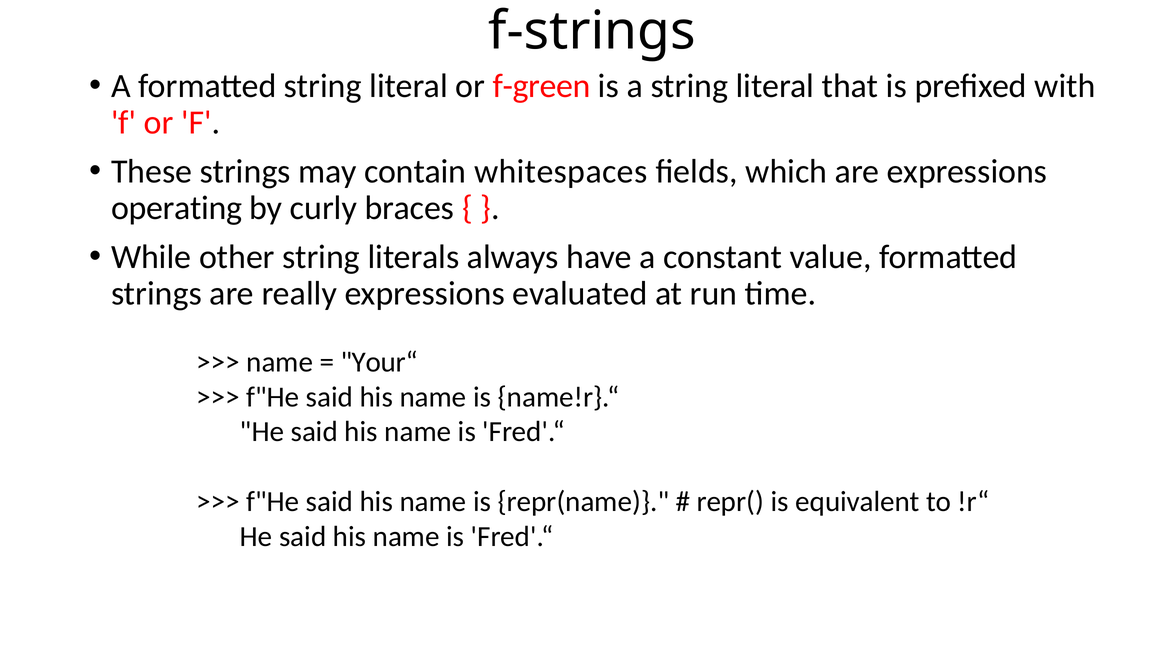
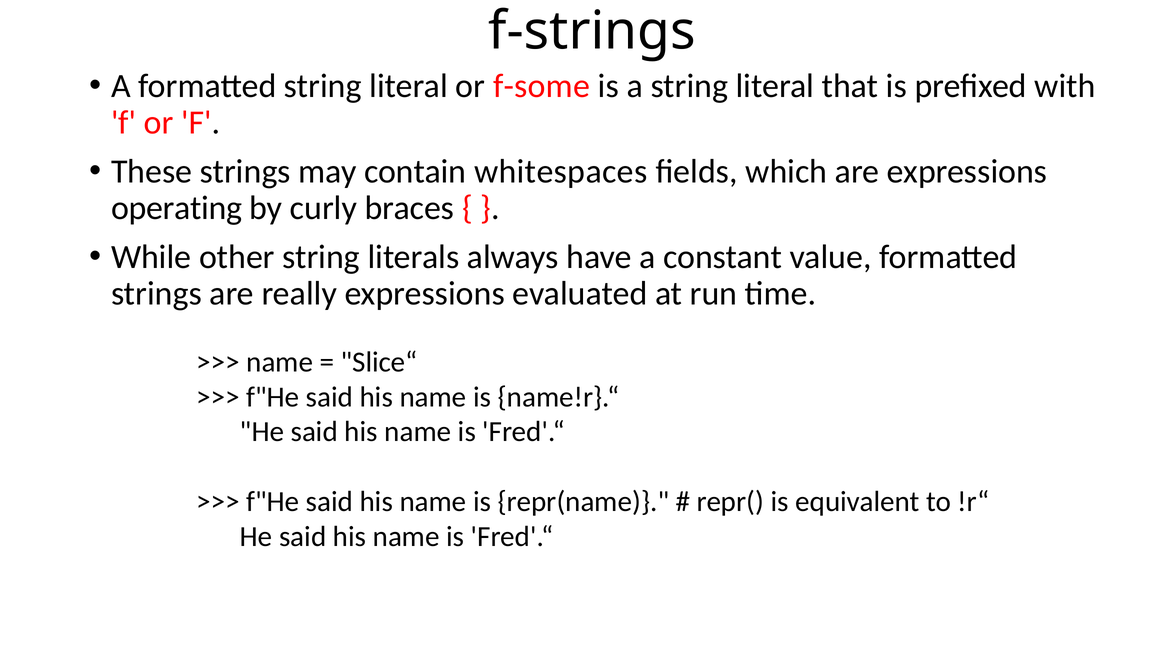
f-green: f-green -> f-some
Your“: Your“ -> Slice“
